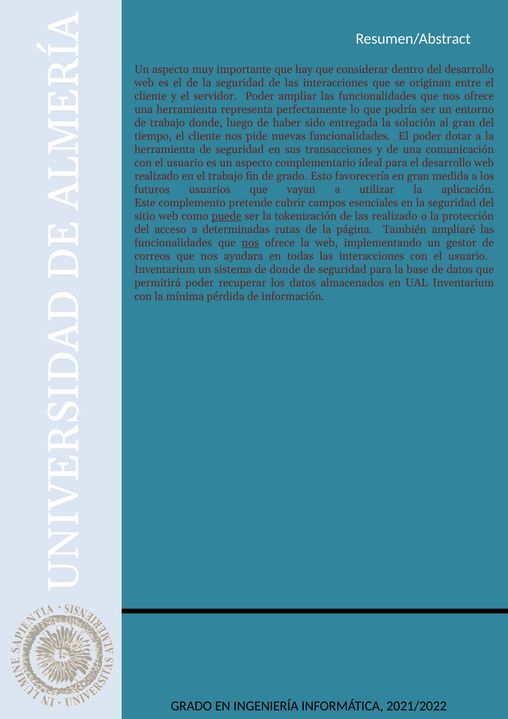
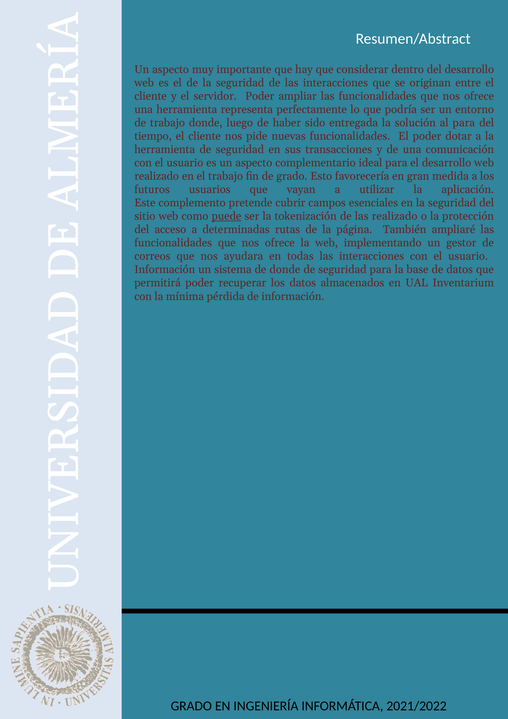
al gran: gran -> para
nos at (250, 243) underline: present -> none
Inventarium at (165, 269): Inventarium -> Información
